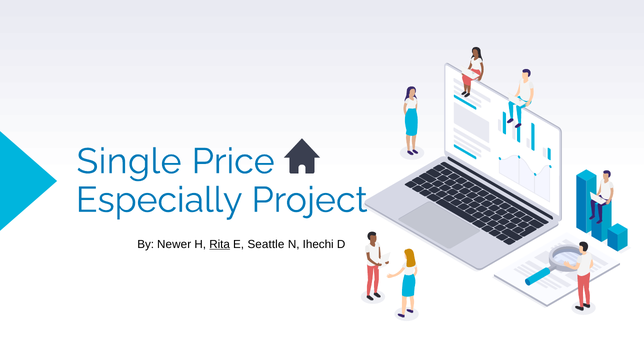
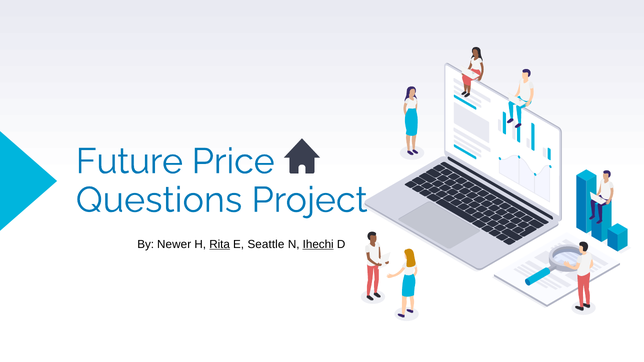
Single: Single -> Future
Especially: Especially -> Questions
Ihechi underline: none -> present
